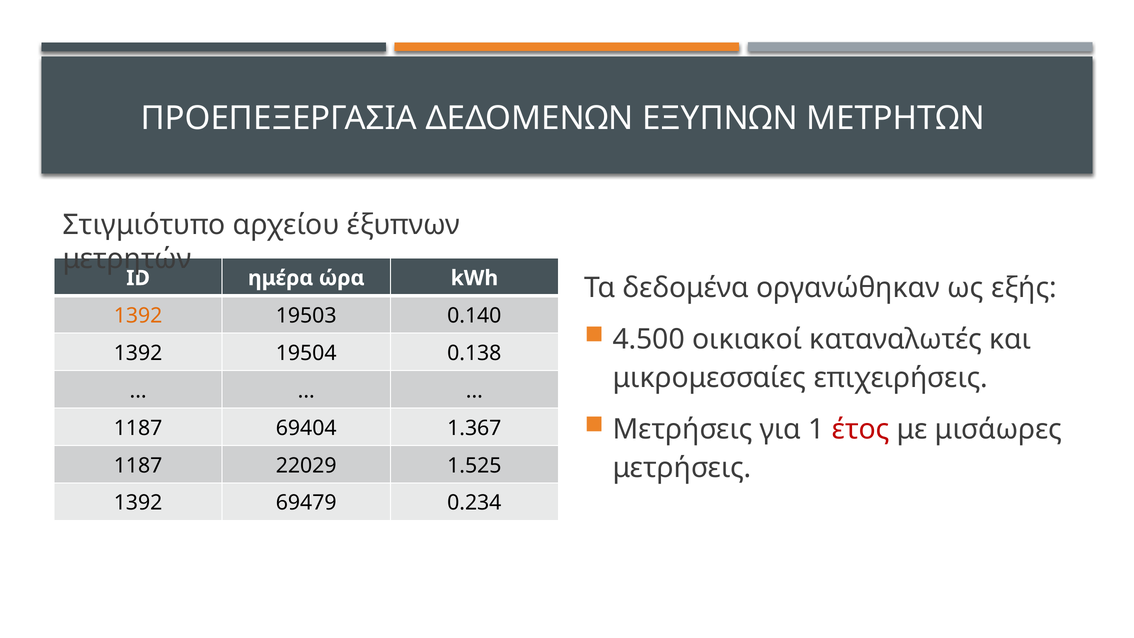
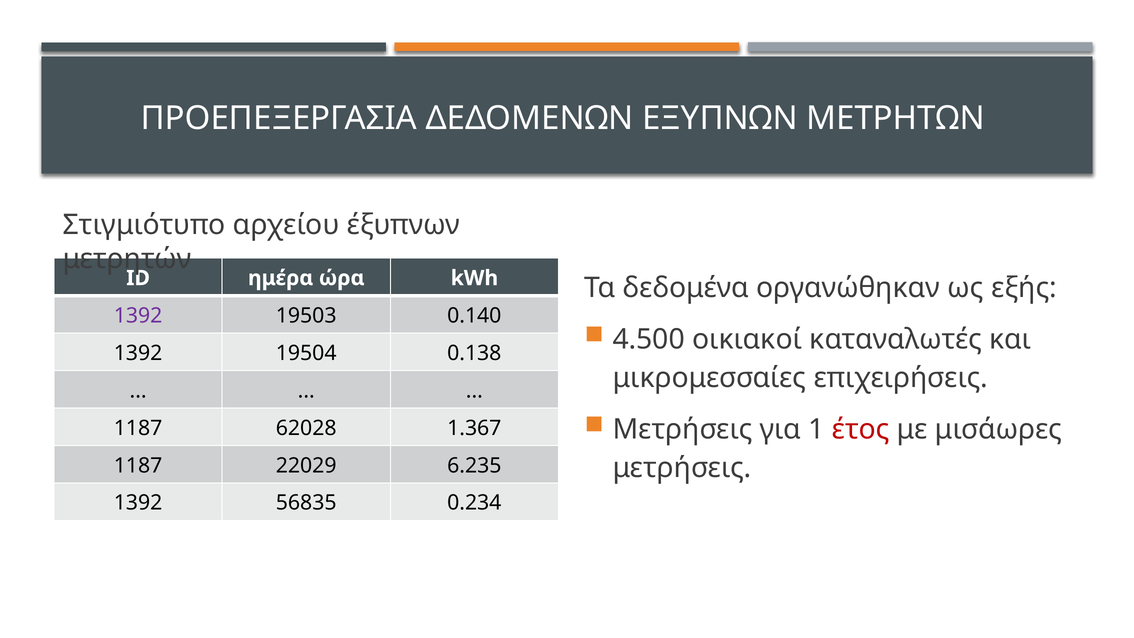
1392 at (138, 316) colour: orange -> purple
69404: 69404 -> 62028
1.525: 1.525 -> 6.235
69479: 69479 -> 56835
